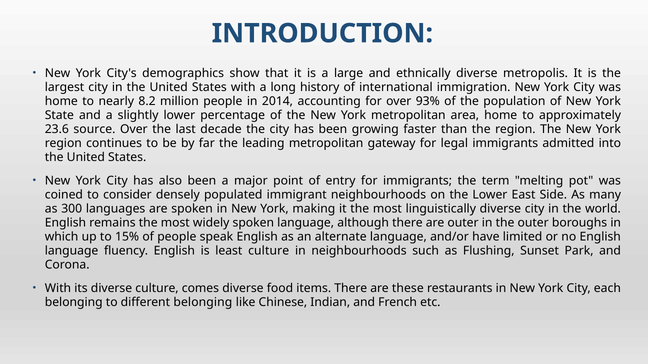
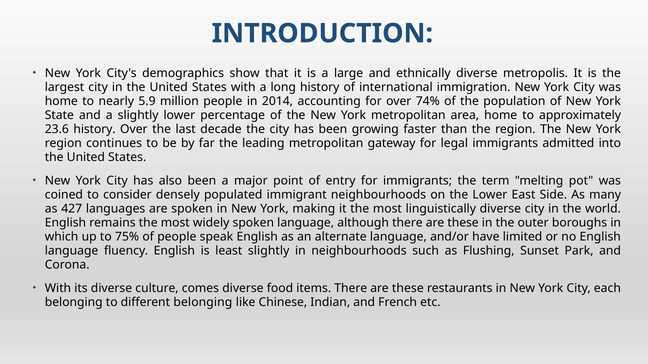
8.2: 8.2 -> 5.9
93%: 93% -> 74%
23.6 source: source -> history
300: 300 -> 427
although there are outer: outer -> these
15%: 15% -> 75%
least culture: culture -> slightly
